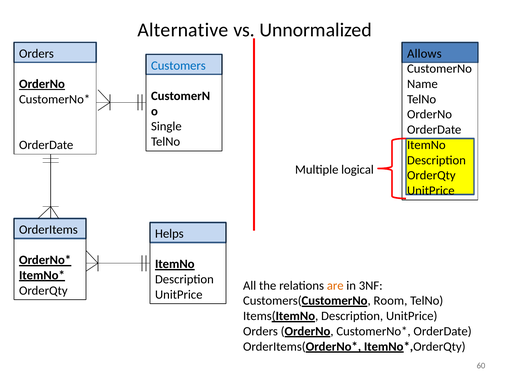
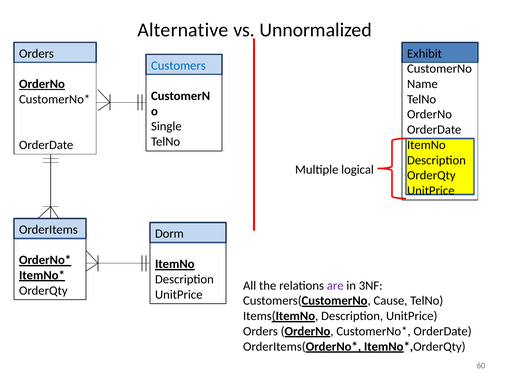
Allows: Allows -> Exhibit
Helps: Helps -> Dorm
are colour: orange -> purple
Room: Room -> Cause
